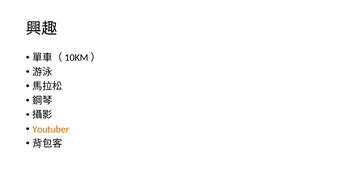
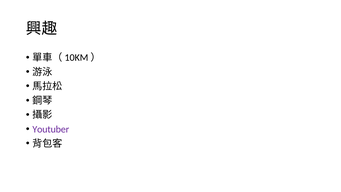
Youtuber colour: orange -> purple
